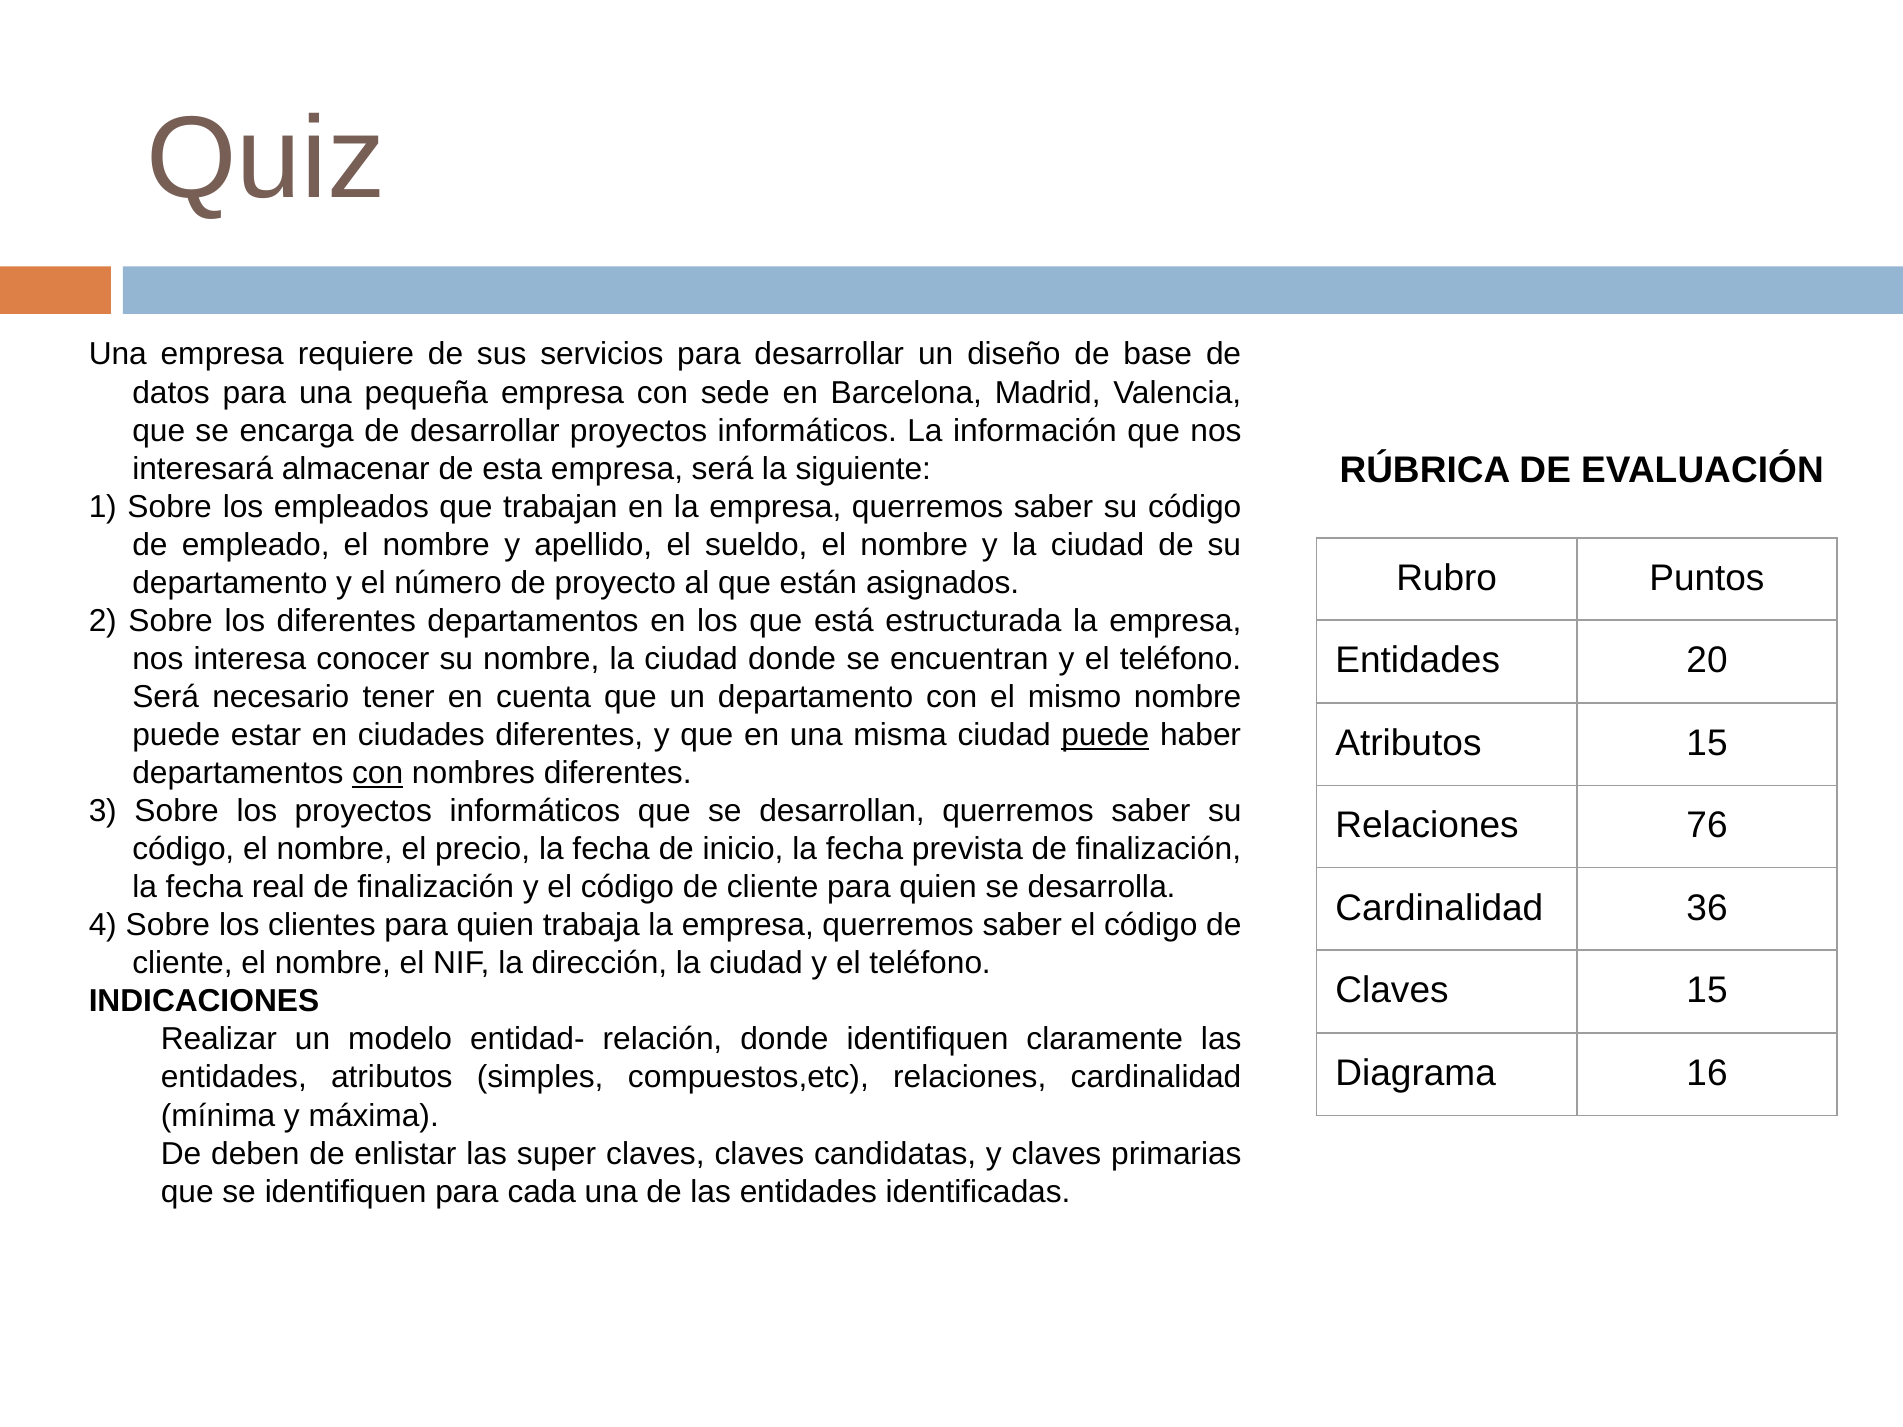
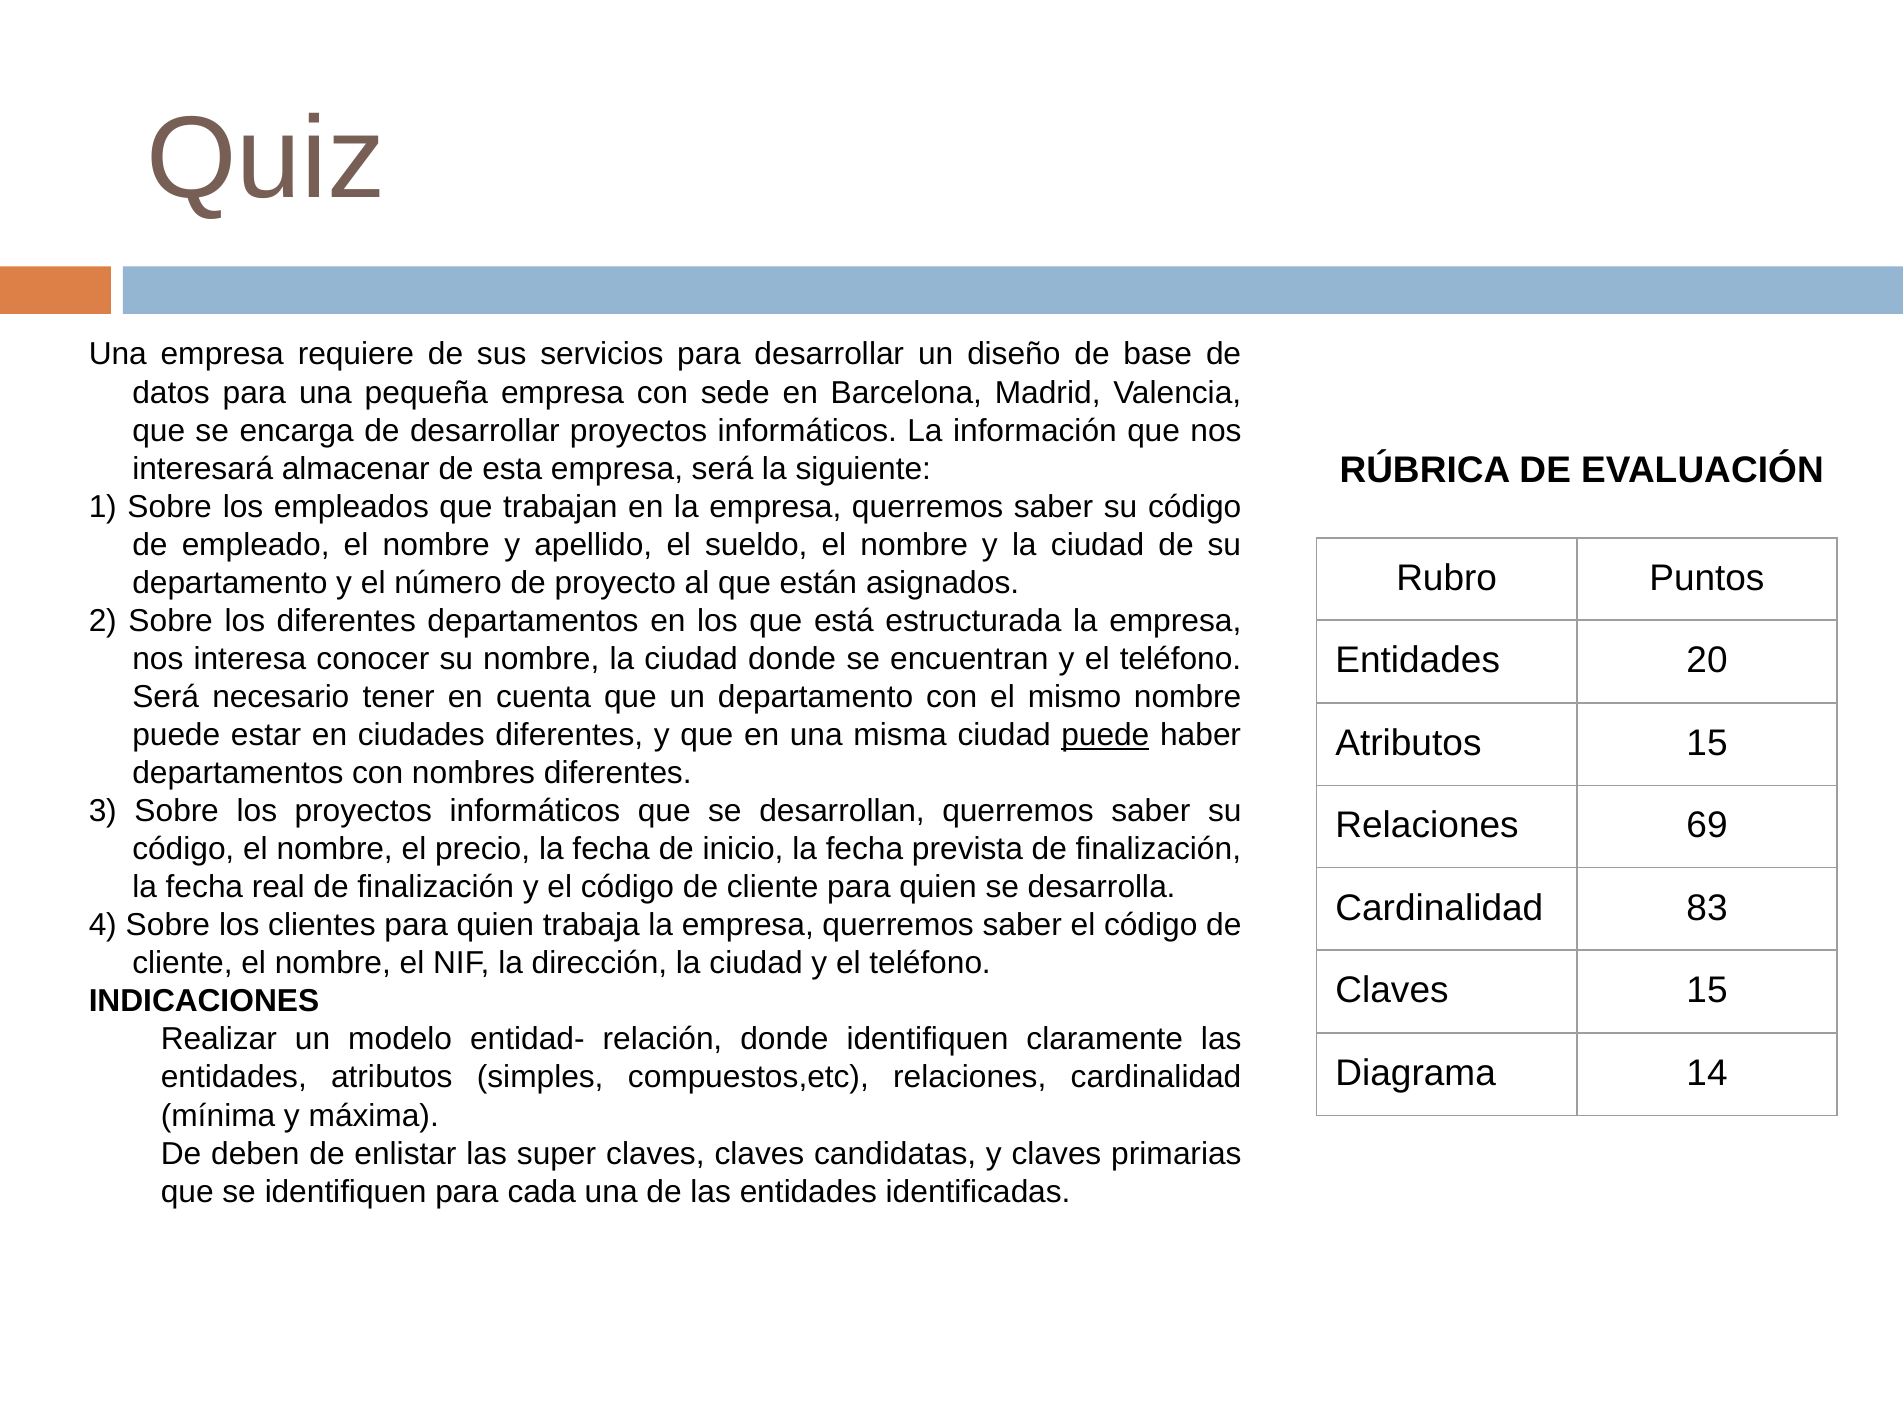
con at (378, 773) underline: present -> none
76: 76 -> 69
36: 36 -> 83
16: 16 -> 14
